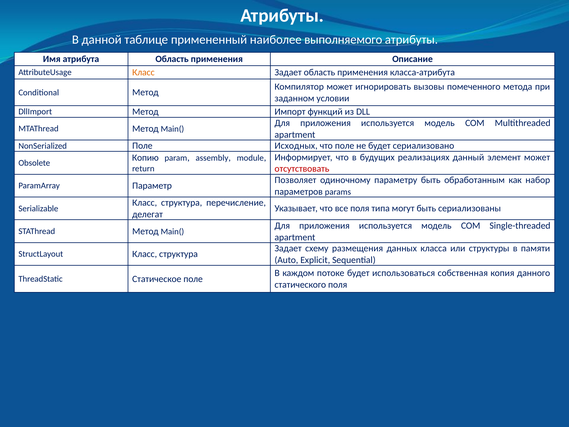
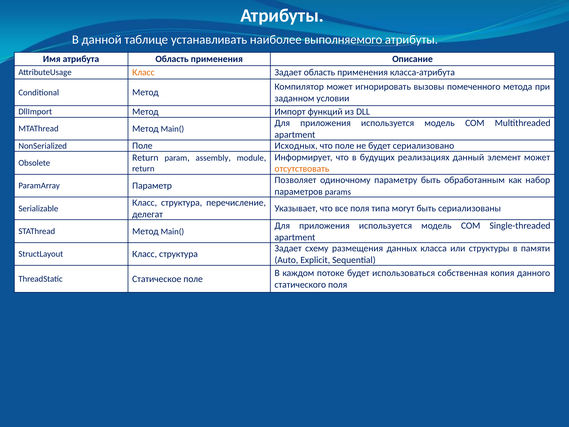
примененный: примененный -> устанавливать
Копию at (145, 157): Копию -> Return
отсутствовать colour: red -> orange
